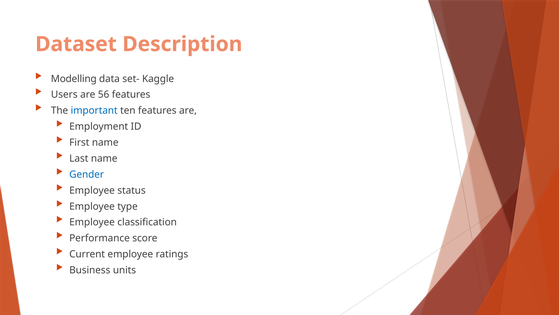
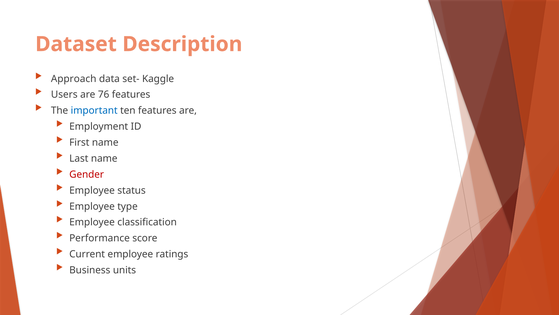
Modelling: Modelling -> Approach
56: 56 -> 76
Gender colour: blue -> red
